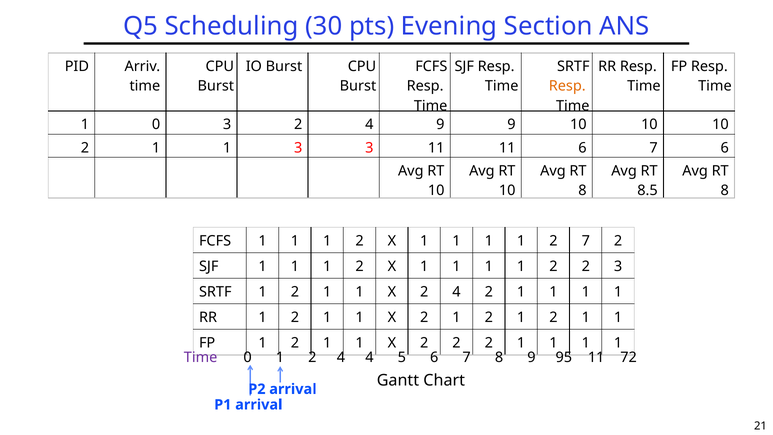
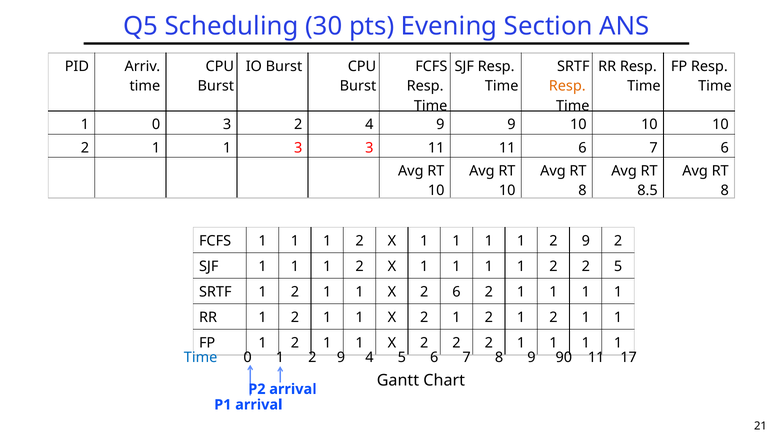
1 1 2 7: 7 -> 9
2 3: 3 -> 5
X 2 4: 4 -> 6
Time at (201, 357) colour: purple -> blue
4 at (341, 357): 4 -> 9
95: 95 -> 90
72: 72 -> 17
